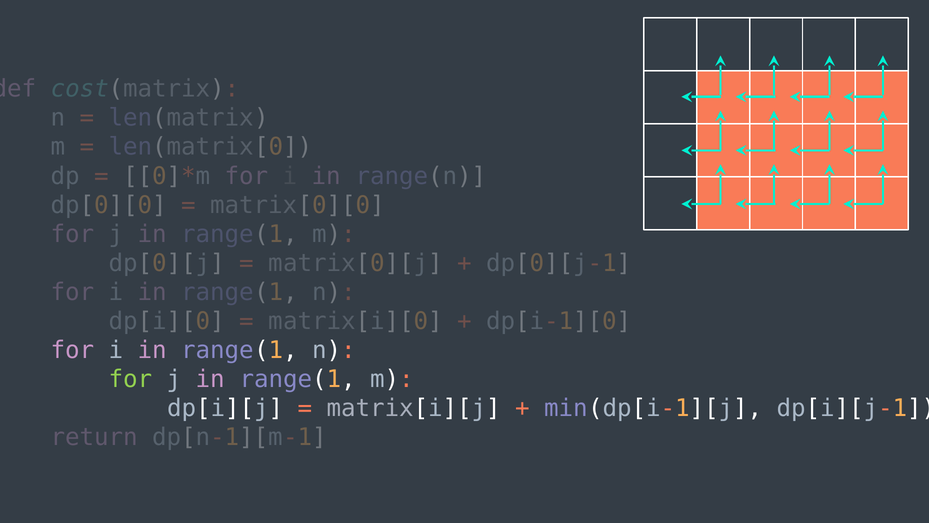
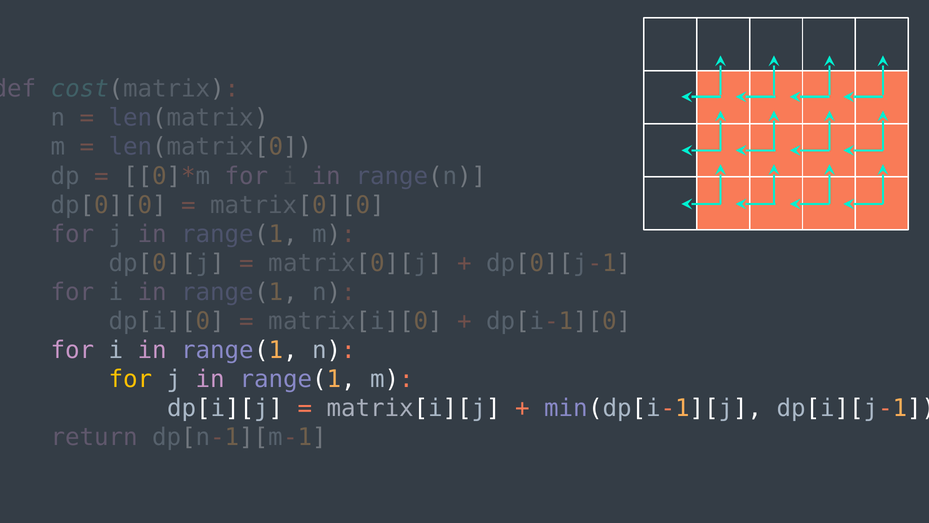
for at (131, 379) colour: light green -> yellow
